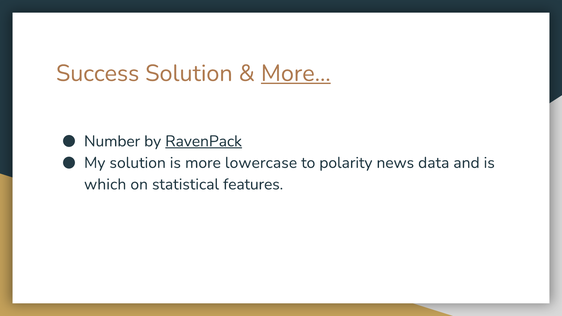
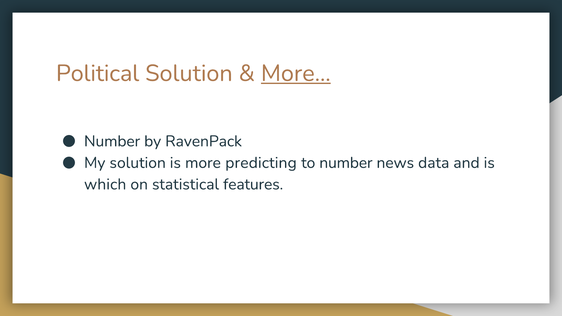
Success: Success -> Political
RavenPack underline: present -> none
lowercase: lowercase -> predicting
to polarity: polarity -> number
